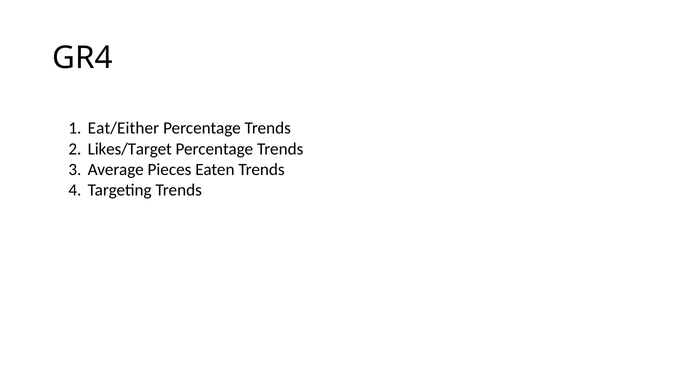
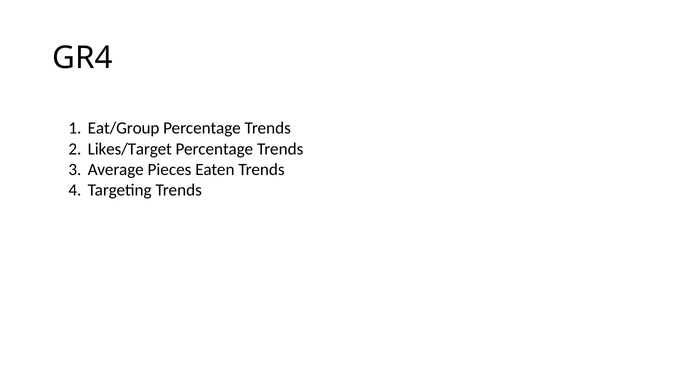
Eat/Either: Eat/Either -> Eat/Group
